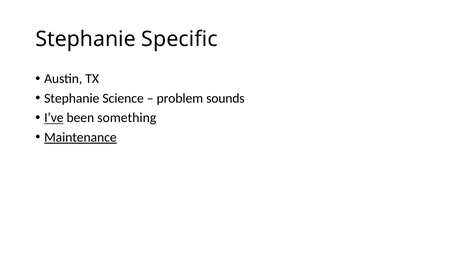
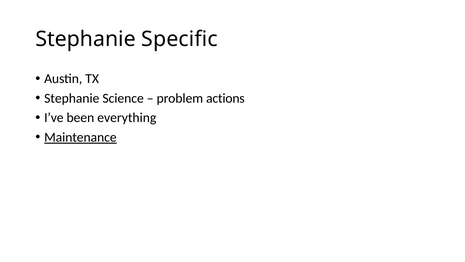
sounds: sounds -> actions
I’ve underline: present -> none
something: something -> everything
